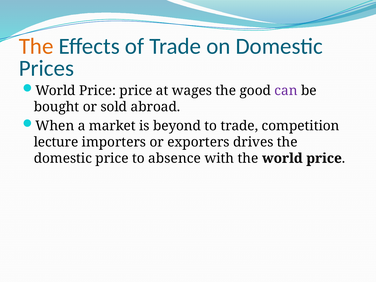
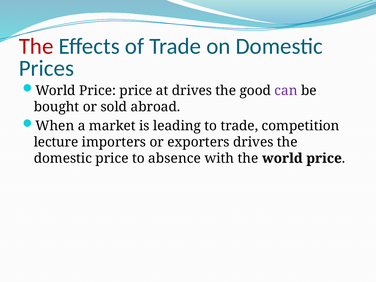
The at (36, 46) colour: orange -> red
at wages: wages -> drives
beyond: beyond -> leading
